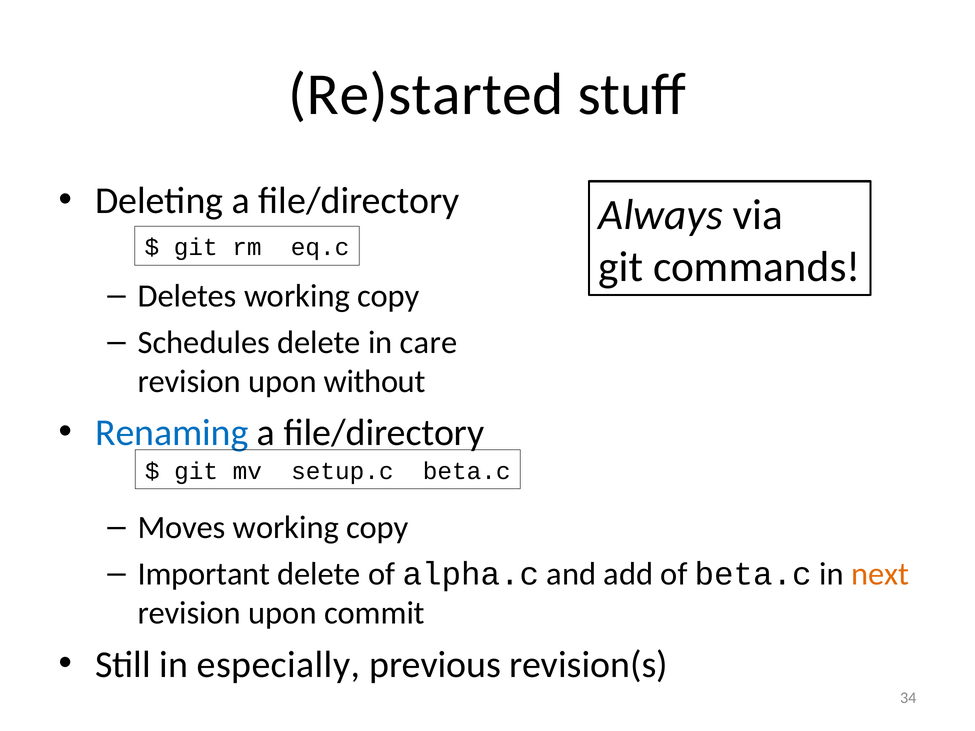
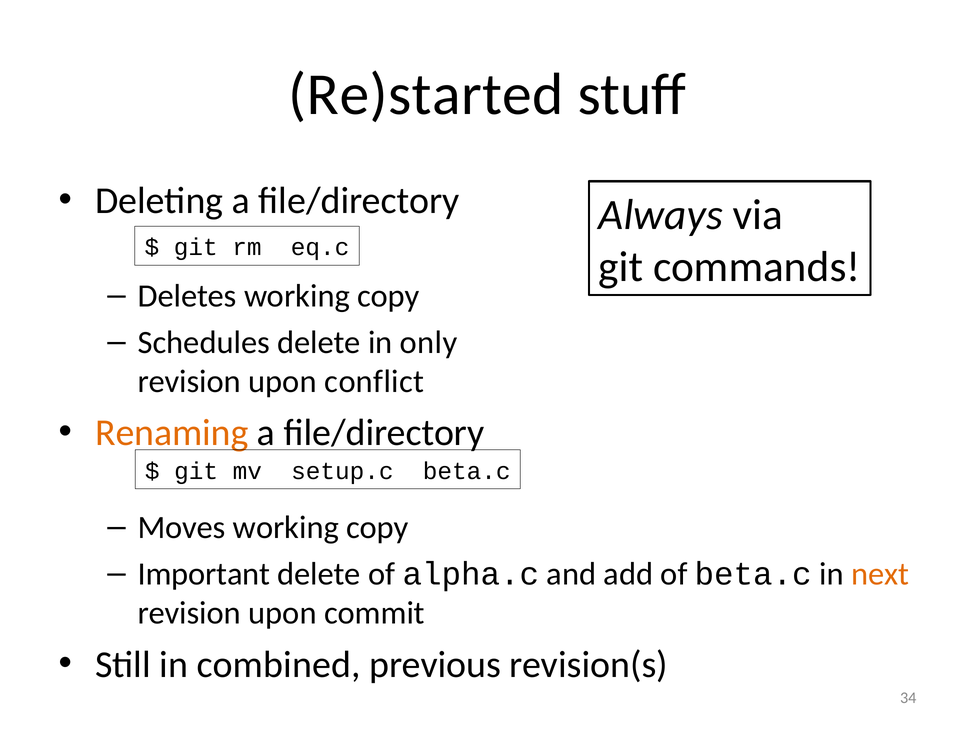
care: care -> only
without: without -> conflict
Renaming colour: blue -> orange
especially: especially -> combined
